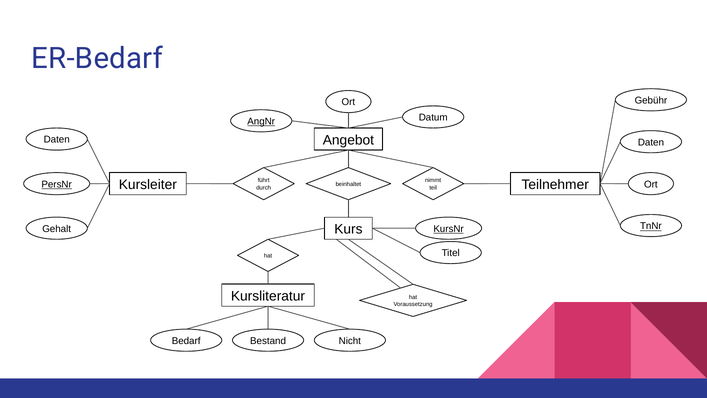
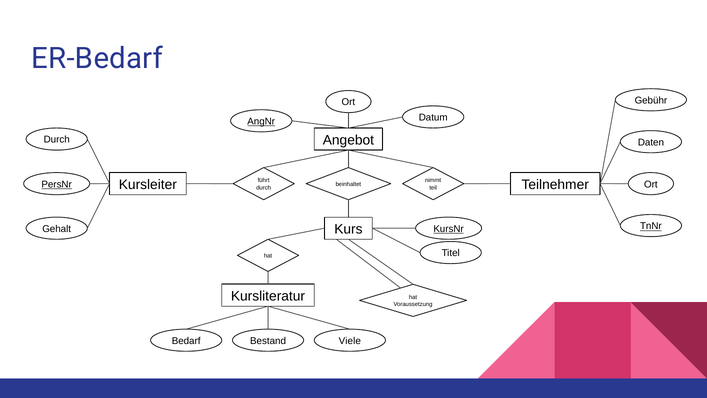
Daten at (57, 140): Daten -> Durch
Nicht: Nicht -> Viele
